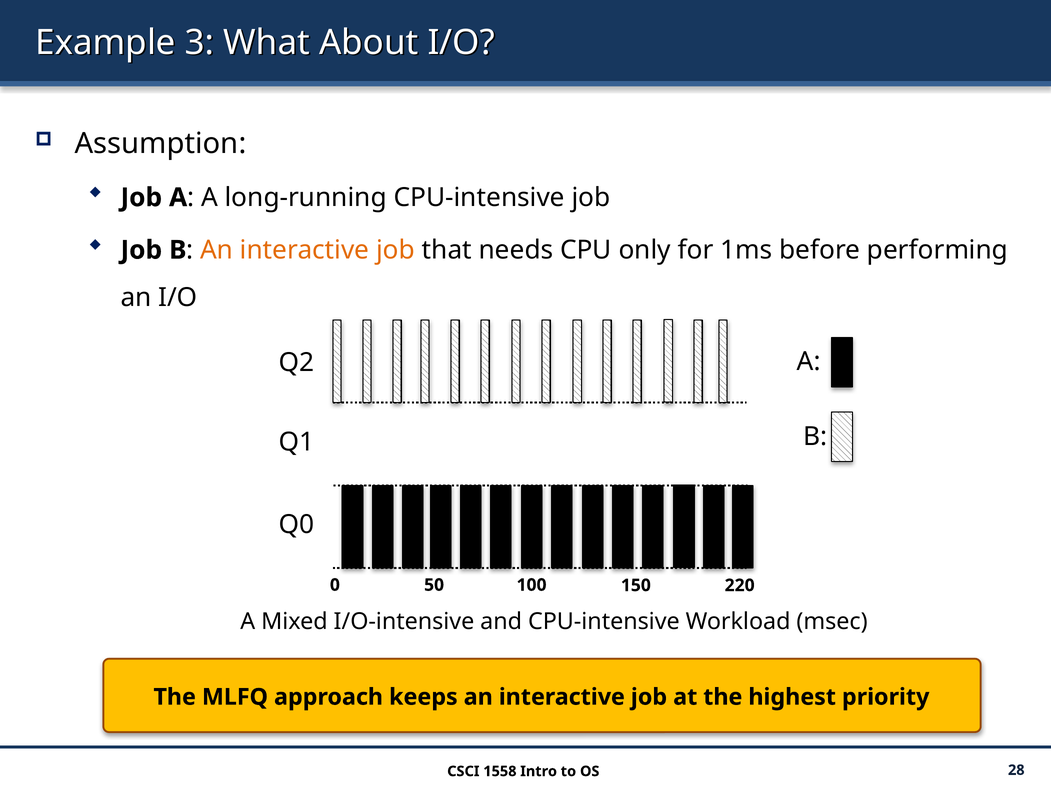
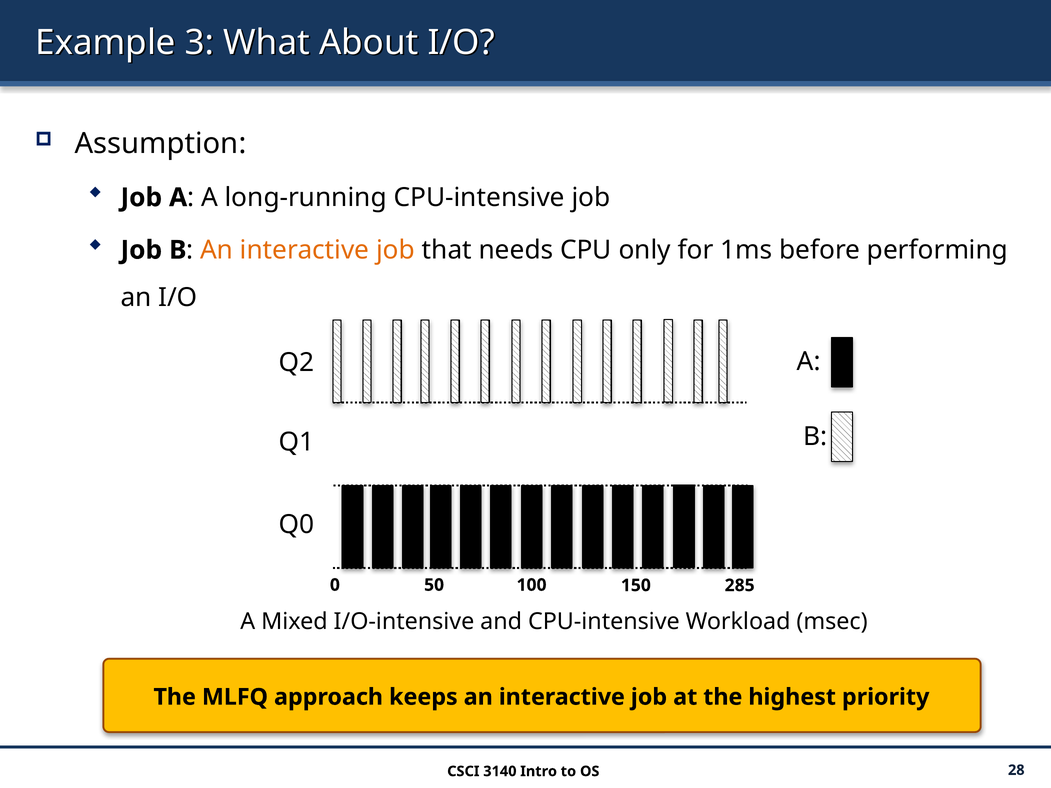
220: 220 -> 285
1558: 1558 -> 3140
